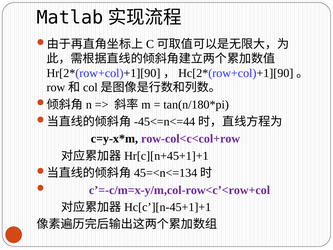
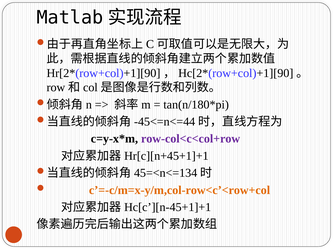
c’=-c/m=x-y/m,col-row<c’<row+col colour: purple -> orange
